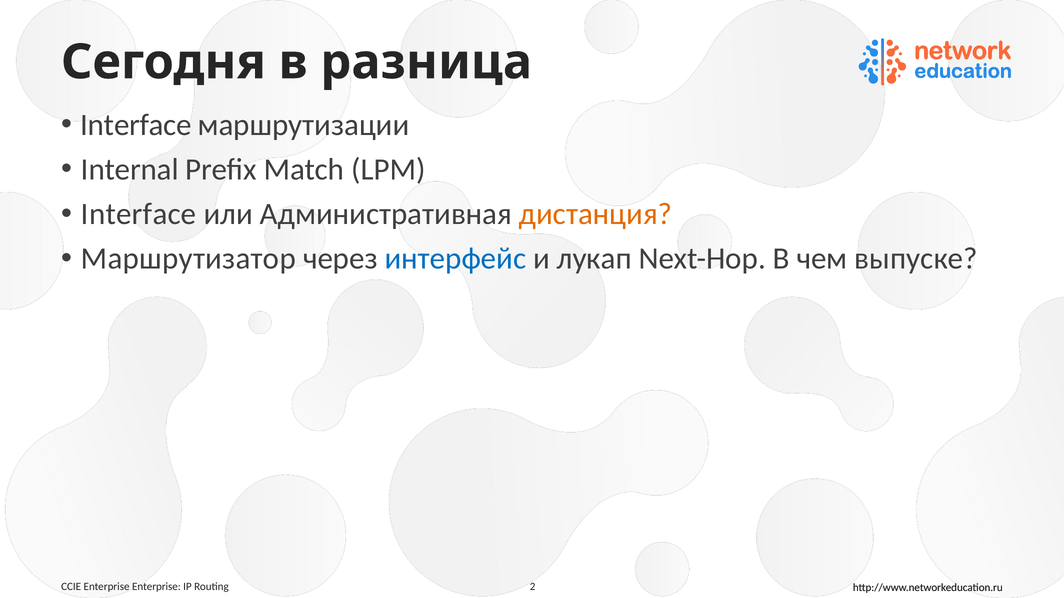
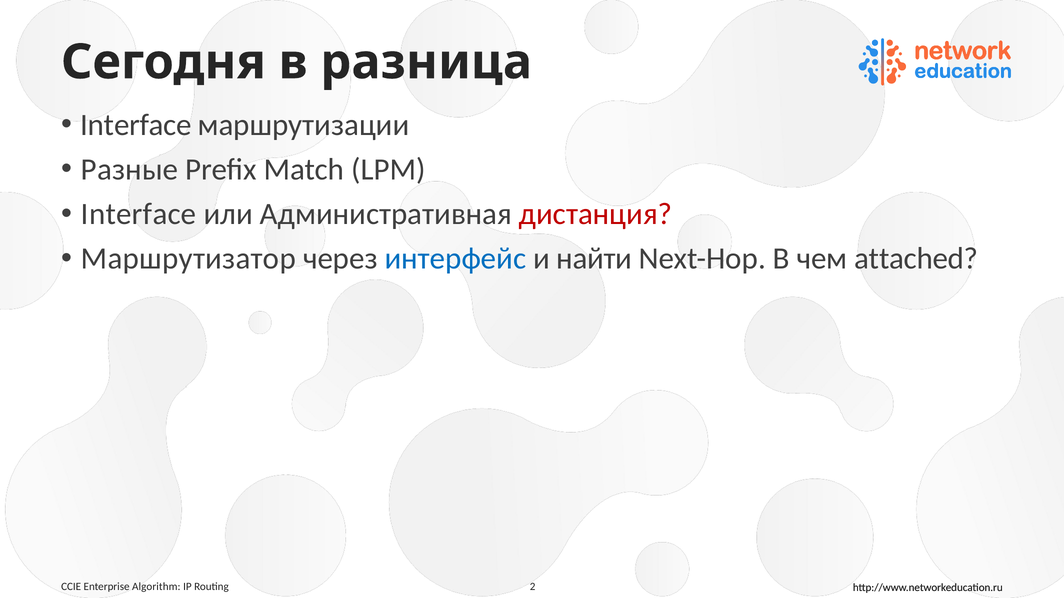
Internal: Internal -> Разные
дистанция colour: orange -> red
лукап: лукап -> найти
выпуске: выпуске -> attached
Enterprise Enterprise: Enterprise -> Algorithm
